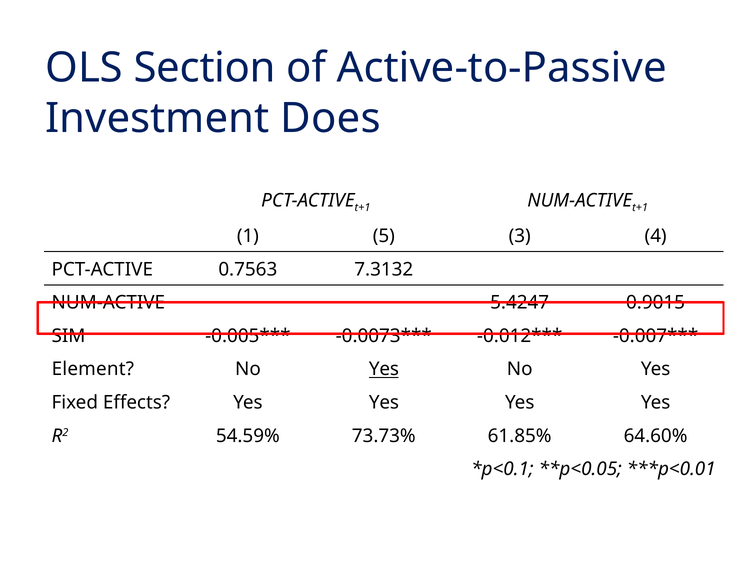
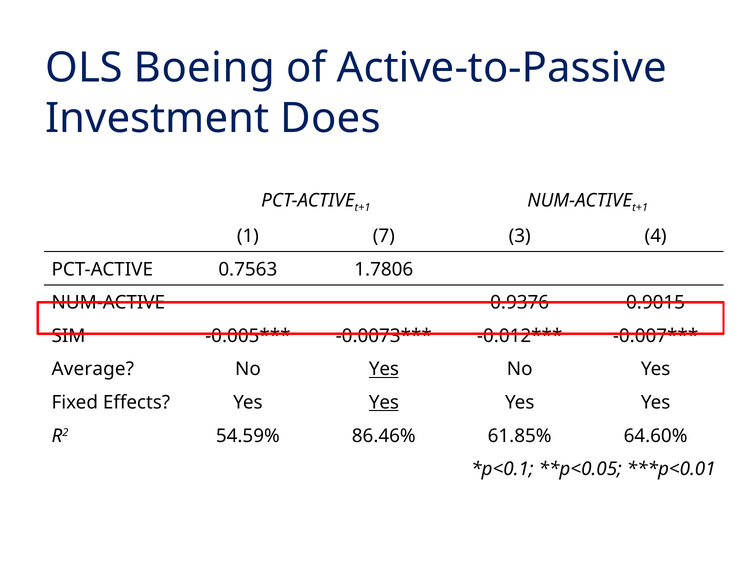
Section: Section -> Boeing
5: 5 -> 7
7.3132: 7.3132 -> 1.7806
5.4247: 5.4247 -> 0.9376
Element: Element -> Average
Yes at (384, 402) underline: none -> present
73.73%: 73.73% -> 86.46%
